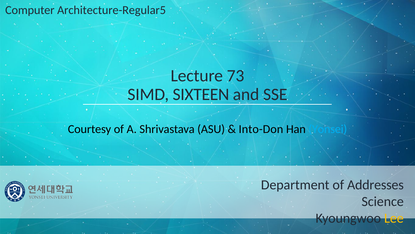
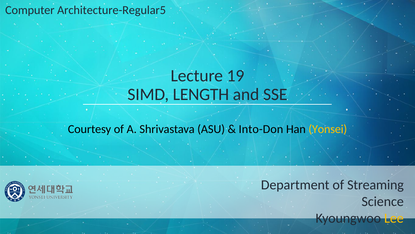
73: 73 -> 19
SIXTEEN: SIXTEEN -> LENGTH
Yonsei colour: light blue -> yellow
Addresses: Addresses -> Streaming
